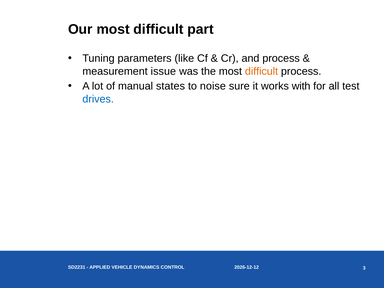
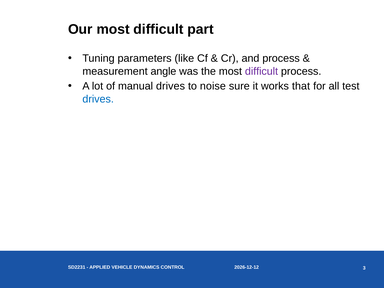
issue: issue -> angle
difficult at (262, 71) colour: orange -> purple
manual states: states -> drives
with: with -> that
